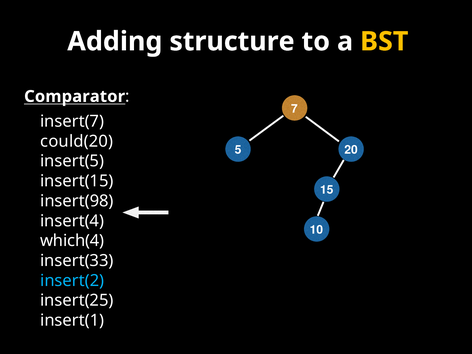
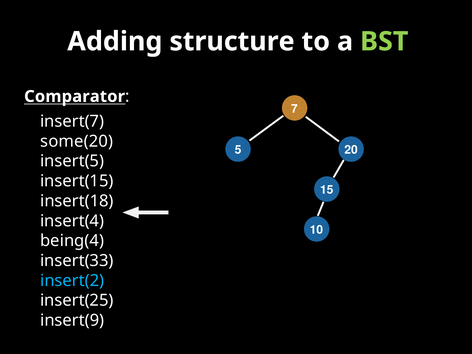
BST colour: yellow -> light green
could(20: could(20 -> some(20
insert(98: insert(98 -> insert(18
which(4: which(4 -> being(4
insert(1: insert(1 -> insert(9
